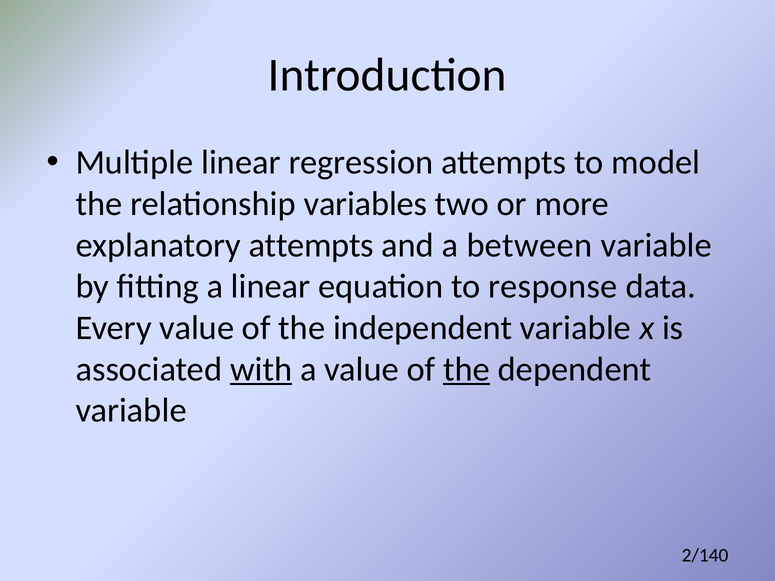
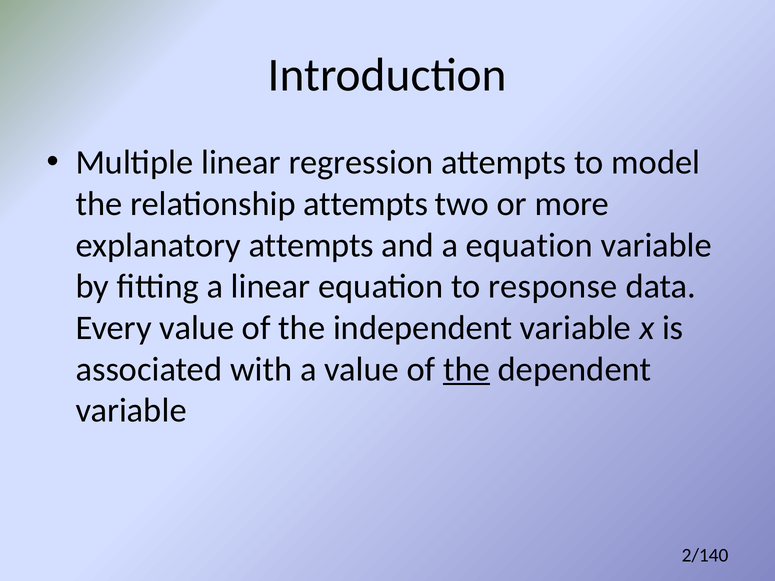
relationship variables: variables -> attempts
a between: between -> equation
with underline: present -> none
